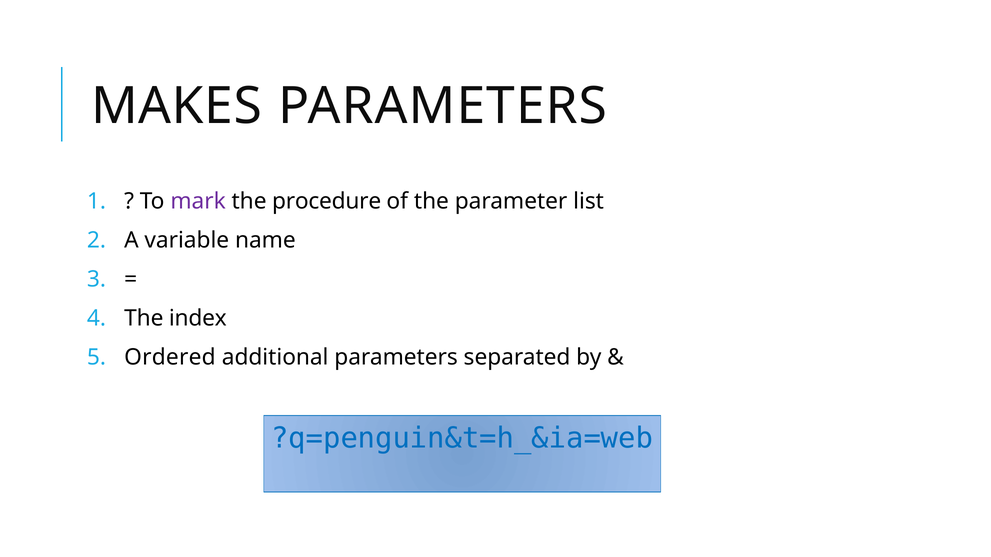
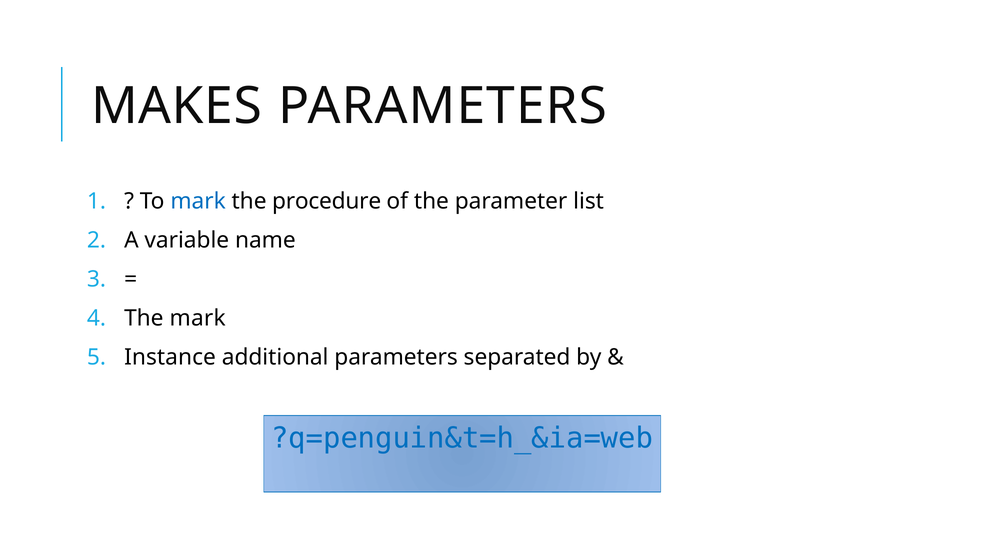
mark at (198, 202) colour: purple -> blue
The index: index -> mark
Ordered: Ordered -> Instance
